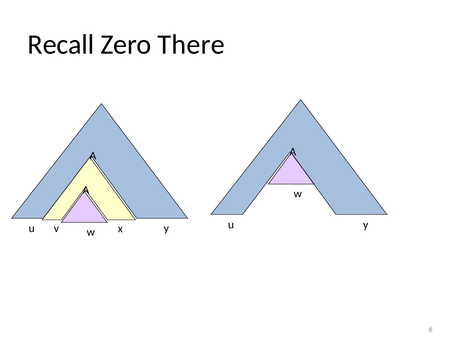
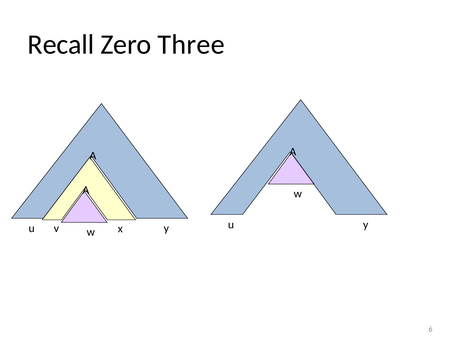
There: There -> Three
